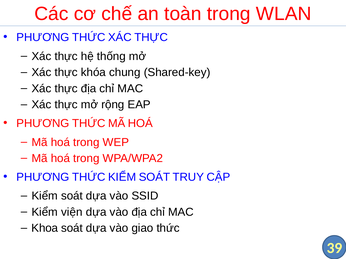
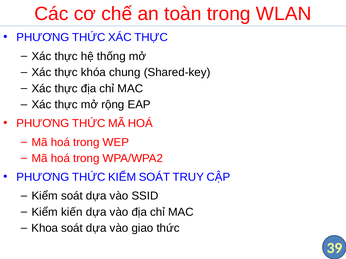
viện: viện -> kiến
